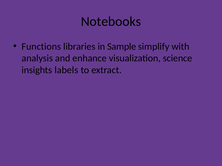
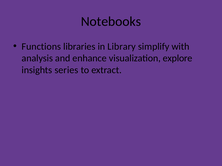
Sample: Sample -> Library
science: science -> explore
labels: labels -> series
